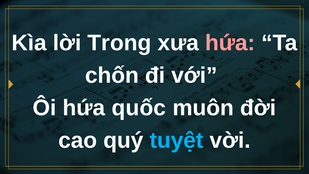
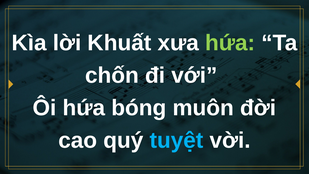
Trong: Trong -> Khuất
hứa at (230, 43) colour: pink -> light green
quốc: quốc -> bóng
